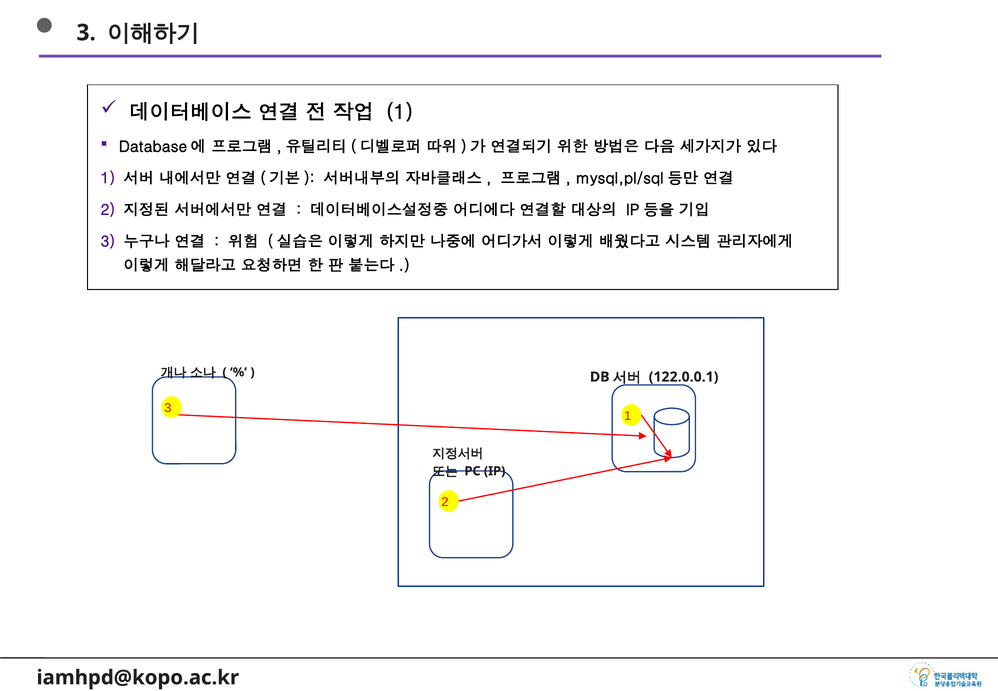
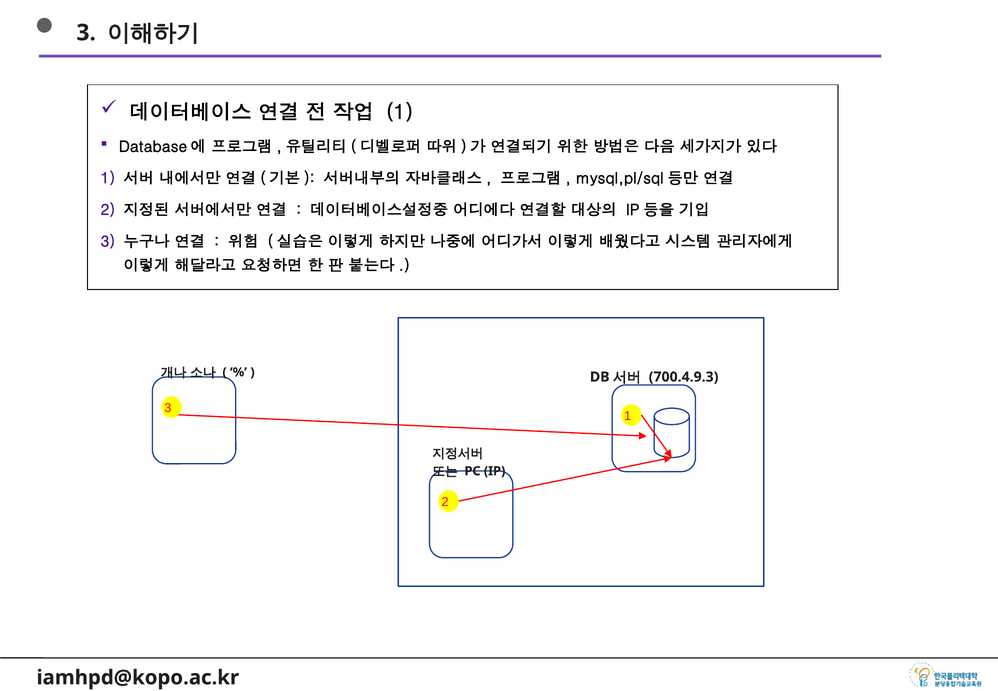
122.0.0.1: 122.0.0.1 -> 700.4.9.3
